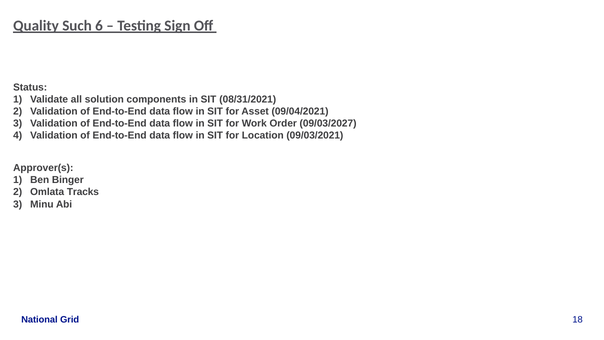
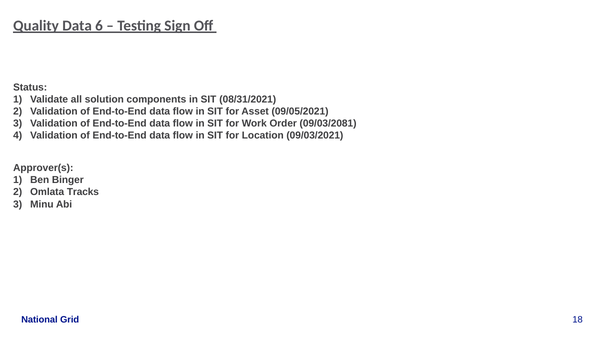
Quality Such: Such -> Data
09/04/2021: 09/04/2021 -> 09/05/2021
09/03/2027: 09/03/2027 -> 09/03/2081
